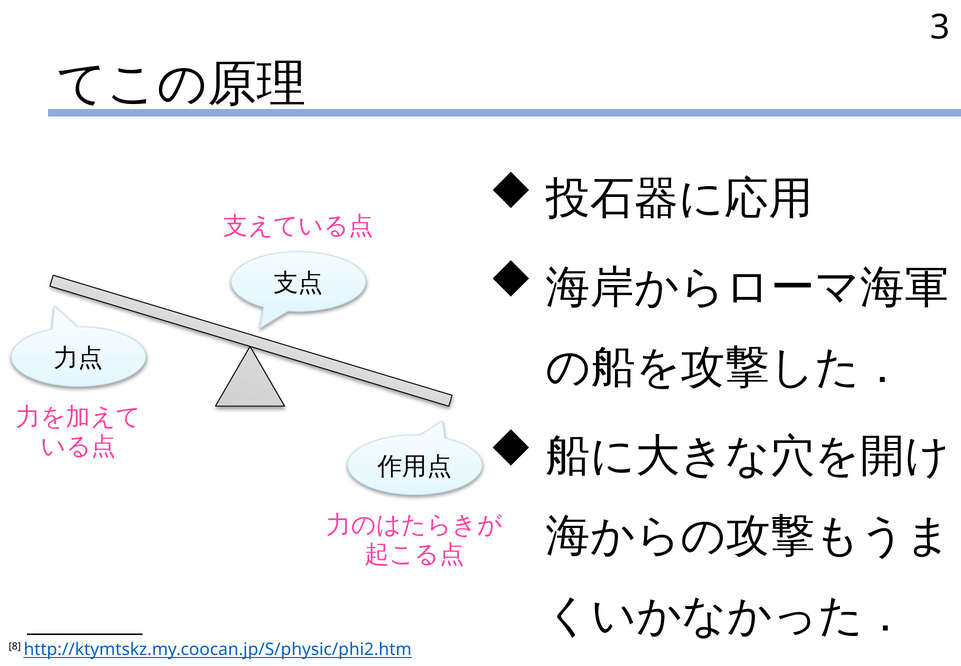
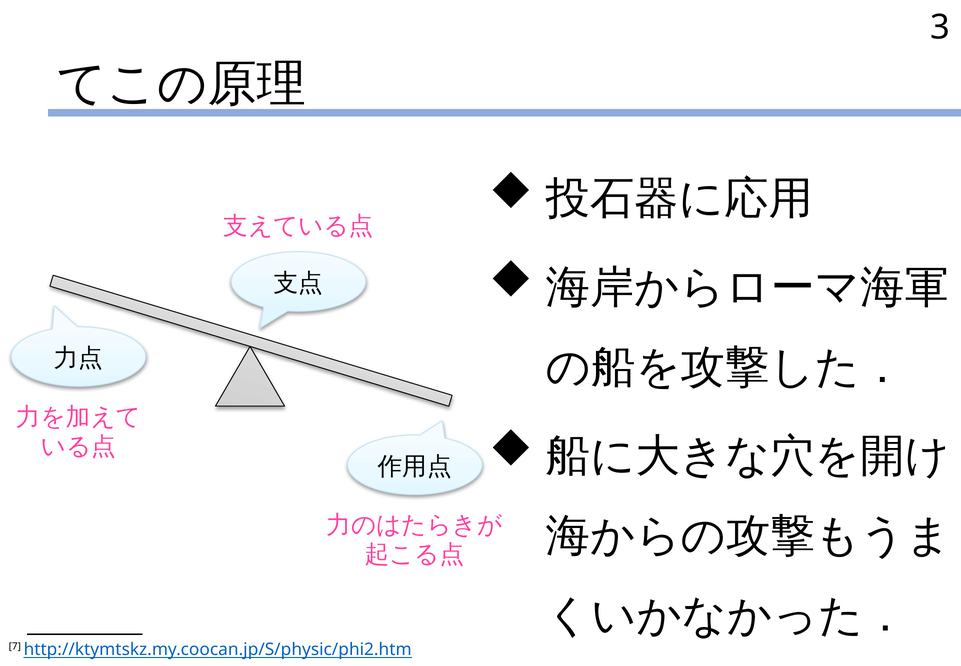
8: 8 -> 7
